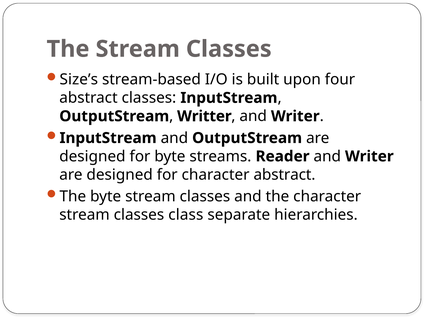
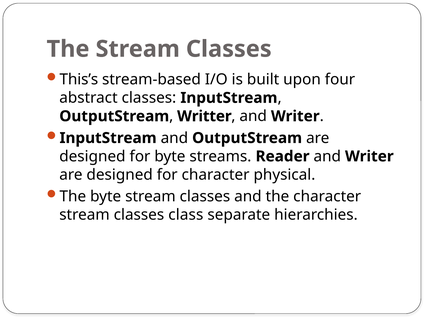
Size’s: Size’s -> This’s
character abstract: abstract -> physical
